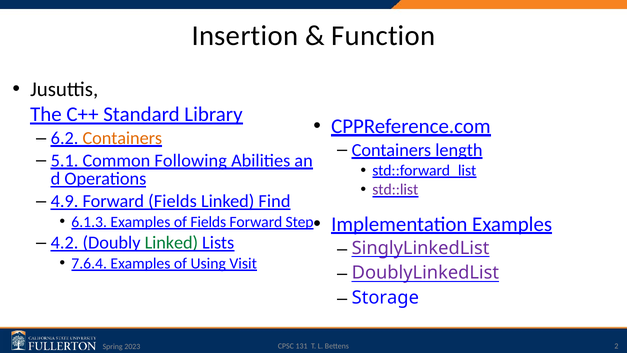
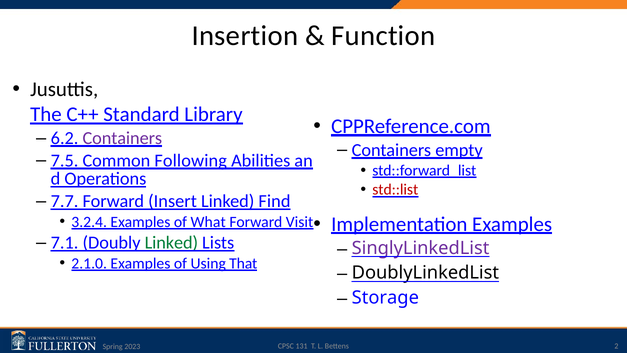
Containers at (122, 138) colour: orange -> purple
length: length -> empty
5.1: 5.1 -> 7.5
std::list colour: purple -> red
4.9: 4.9 -> 7.7
Forward Fields: Fields -> Insert
6.1.3: 6.1.3 -> 3.2.4
of Fields: Fields -> What
Step: Step -> Visit
4.2: 4.2 -> 7.1
7.6.4: 7.6.4 -> 2.1.0
Visit: Visit -> That
DoublyLinkedList colour: purple -> black
